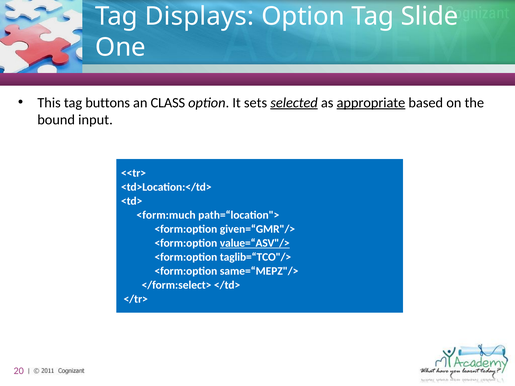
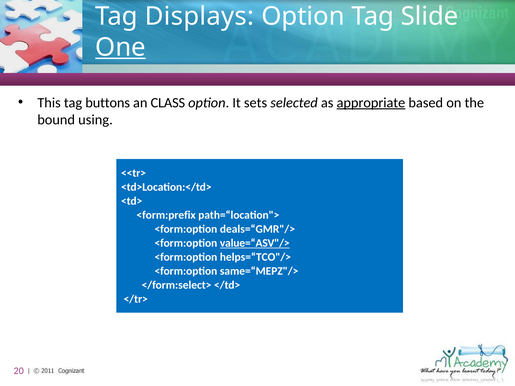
One underline: none -> present
selected underline: present -> none
input: input -> using
<form:much: <form:much -> <form:prefix
given=“GMR"/>: given=“GMR"/> -> deals=“GMR"/>
taglib=“TCO"/>: taglib=“TCO"/> -> helps=“TCO"/>
